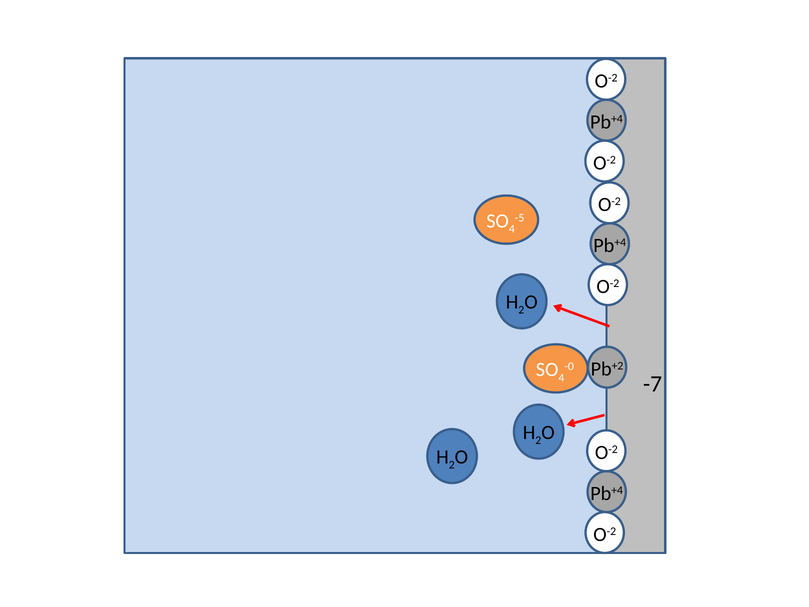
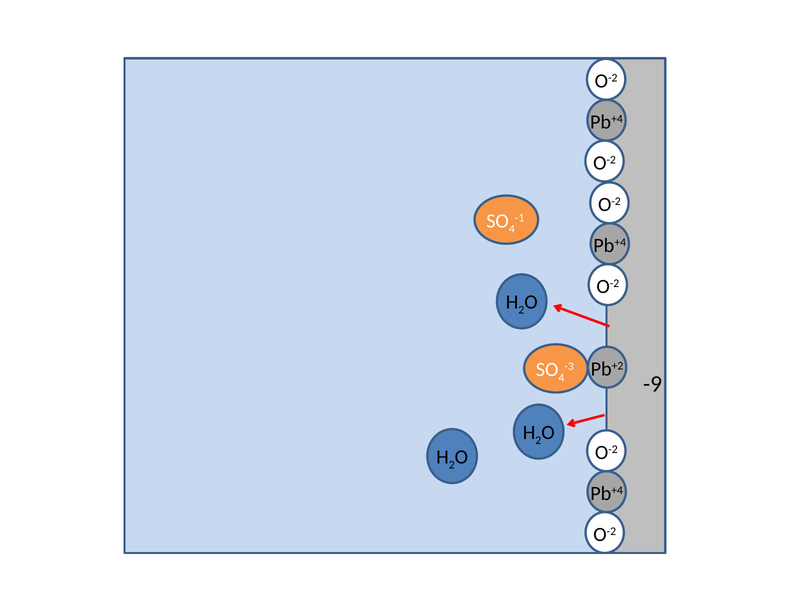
-5: -5 -> -1
-0: -0 -> -3
-7: -7 -> -9
